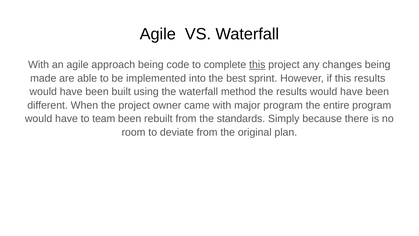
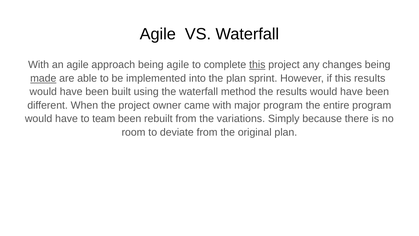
being code: code -> agile
made underline: none -> present
the best: best -> plan
standards: standards -> variations
